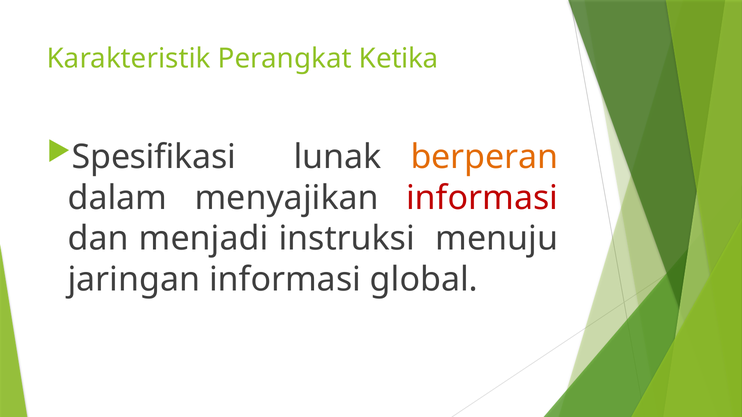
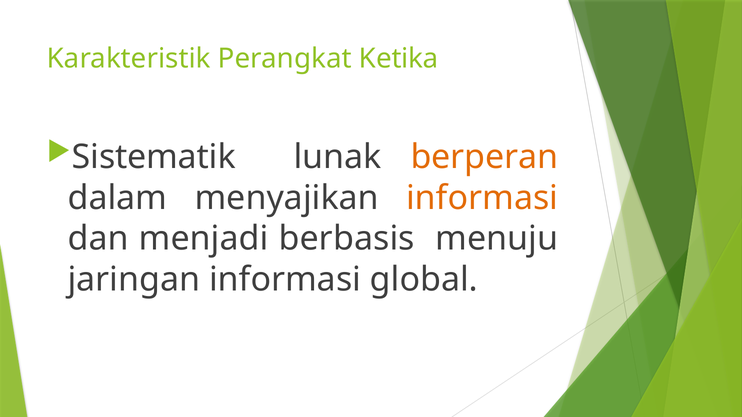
Spesifikasi: Spesifikasi -> Sistematik
informasi at (482, 198) colour: red -> orange
instruksi: instruksi -> berbasis
